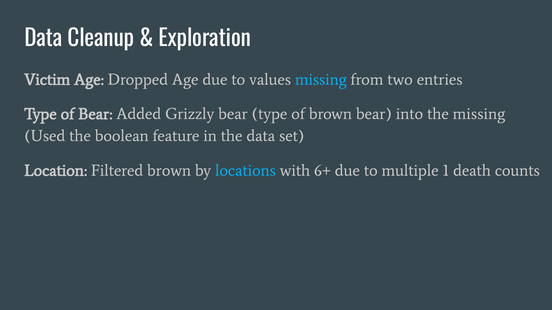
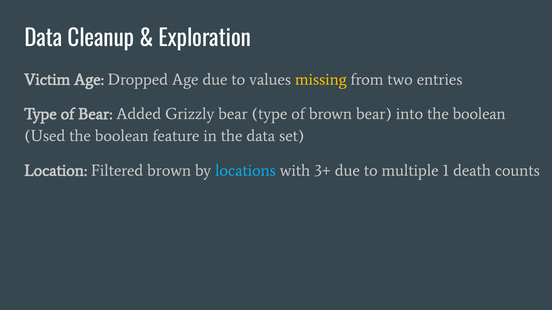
missing at (321, 80) colour: light blue -> yellow
into the missing: missing -> boolean
6+: 6+ -> 3+
